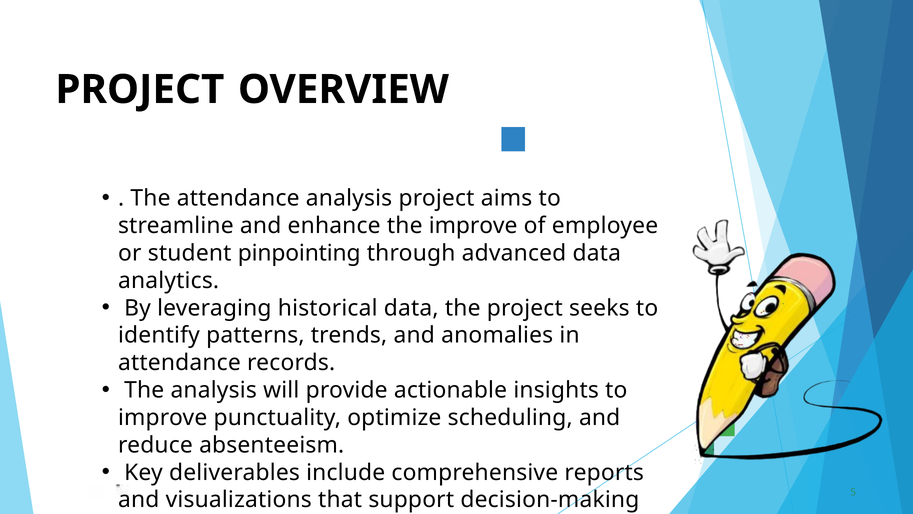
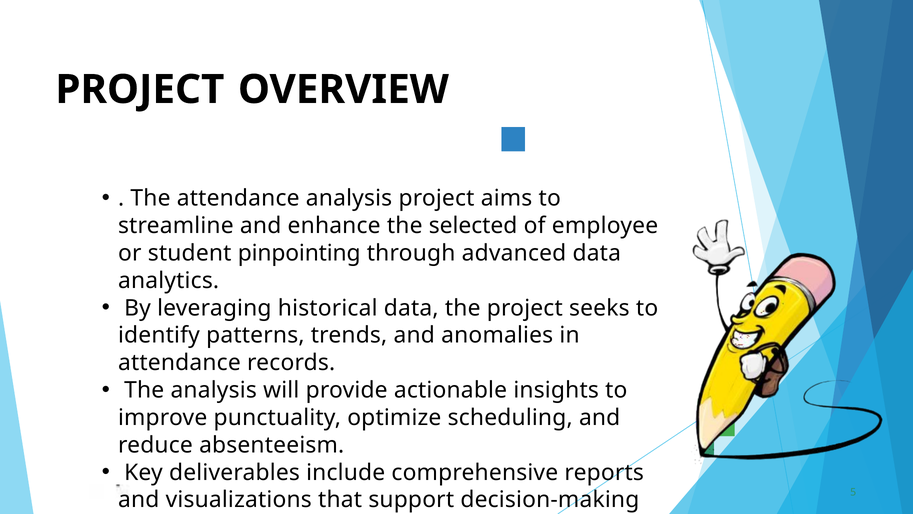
the improve: improve -> selected
